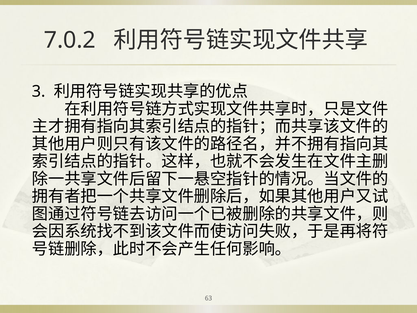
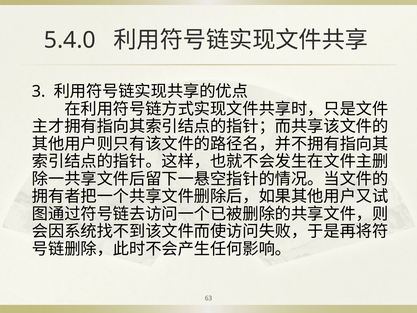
7.0.2: 7.0.2 -> 5.4.0
